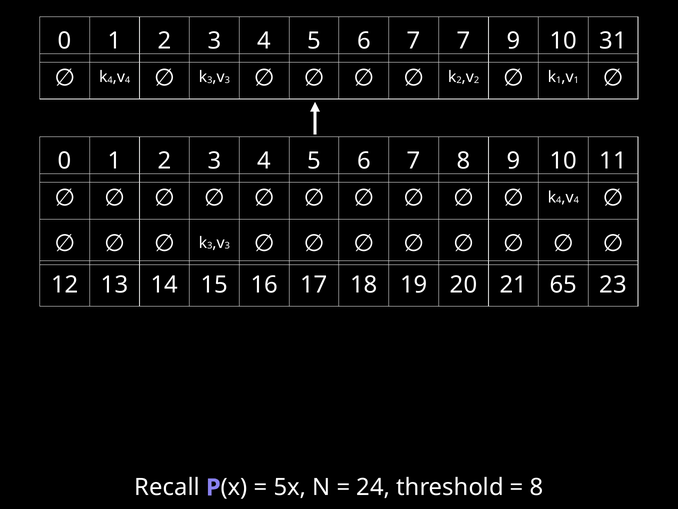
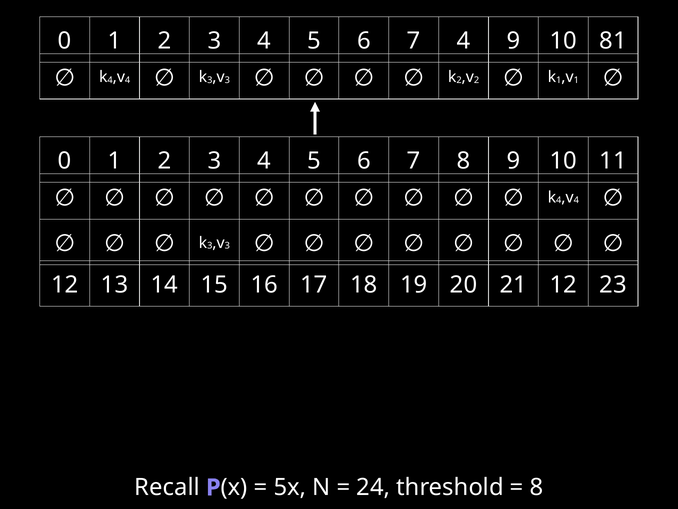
7 7: 7 -> 4
31: 31 -> 81
21 65: 65 -> 12
